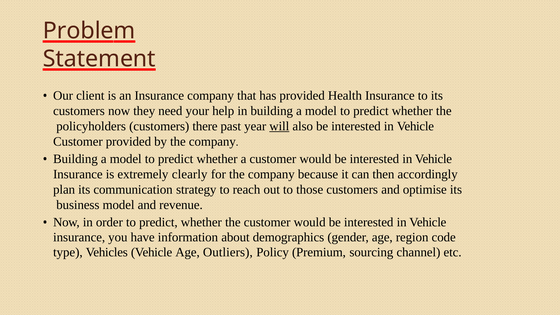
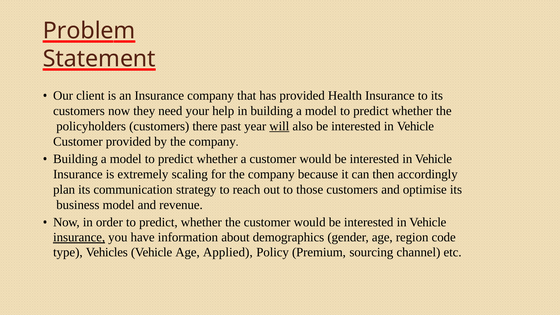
clearly: clearly -> scaling
insurance at (79, 237) underline: none -> present
Outliers: Outliers -> Applied
